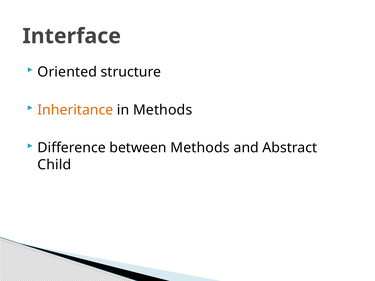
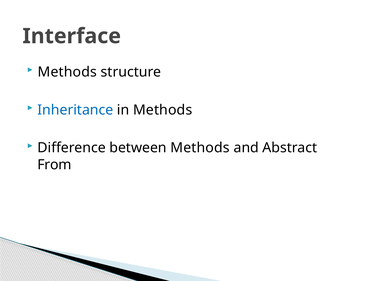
Oriented at (67, 72): Oriented -> Methods
Inheritance colour: orange -> blue
Child: Child -> From
